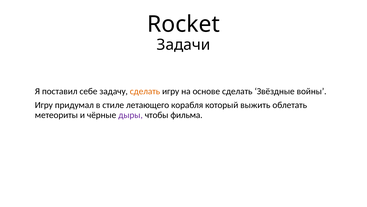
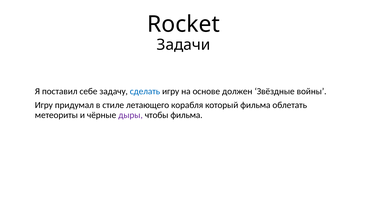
сделать at (145, 91) colour: orange -> blue
основе сделать: сделать -> должен
который выжить: выжить -> фильма
